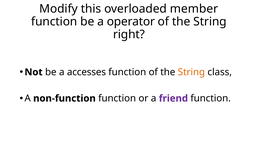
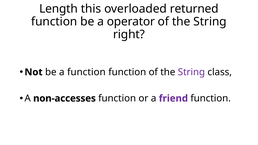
Modify: Modify -> Length
member: member -> returned
a accesses: accesses -> function
String at (191, 72) colour: orange -> purple
non-function: non-function -> non-accesses
